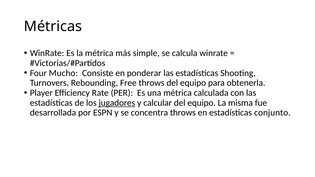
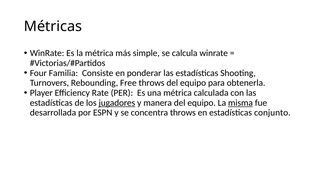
Mucho: Mucho -> Familia
calcular: calcular -> manera
misma underline: none -> present
